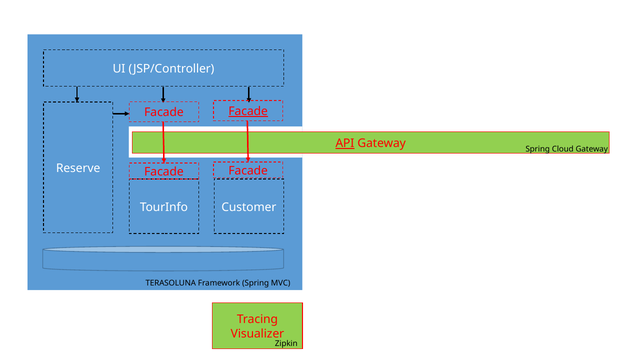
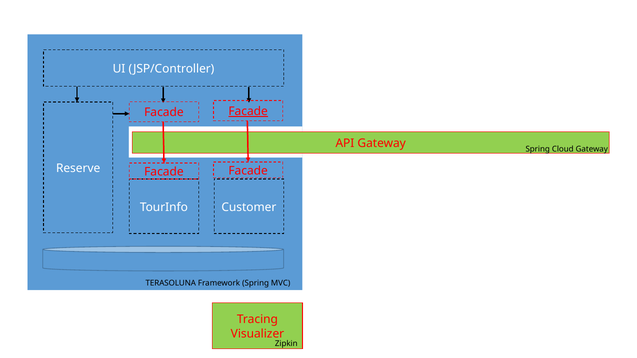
API underline: present -> none
